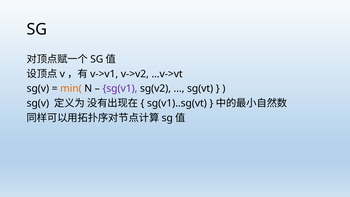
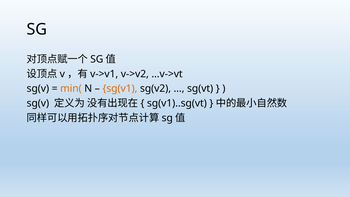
sg(v1 colour: purple -> orange
